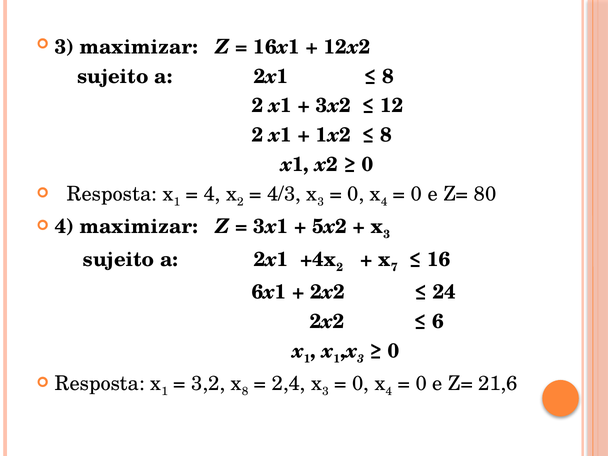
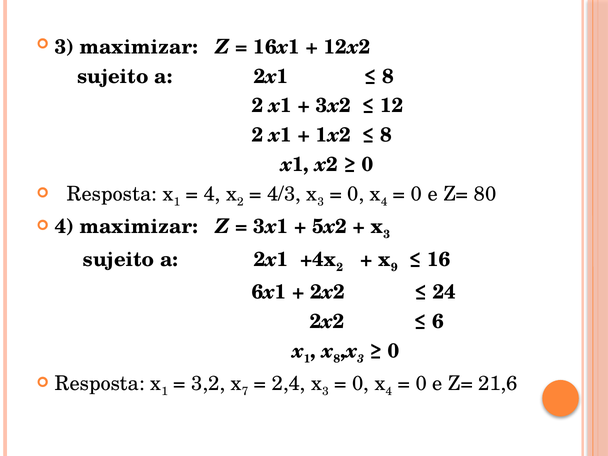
7: 7 -> 9
1 at (337, 359): 1 -> 8
8 at (245, 392): 8 -> 7
